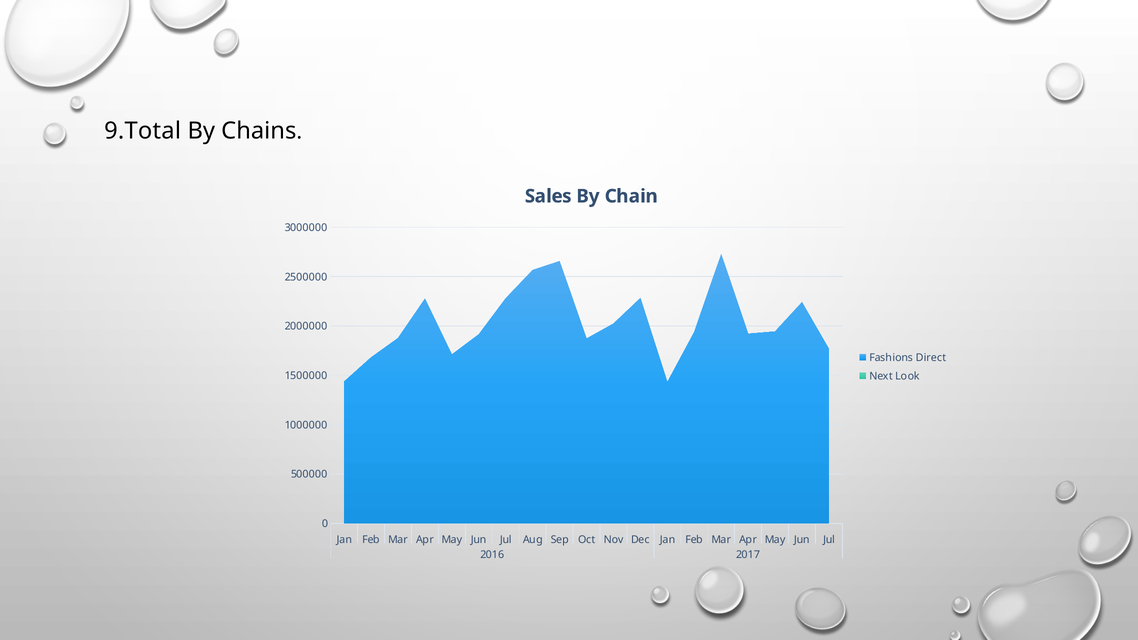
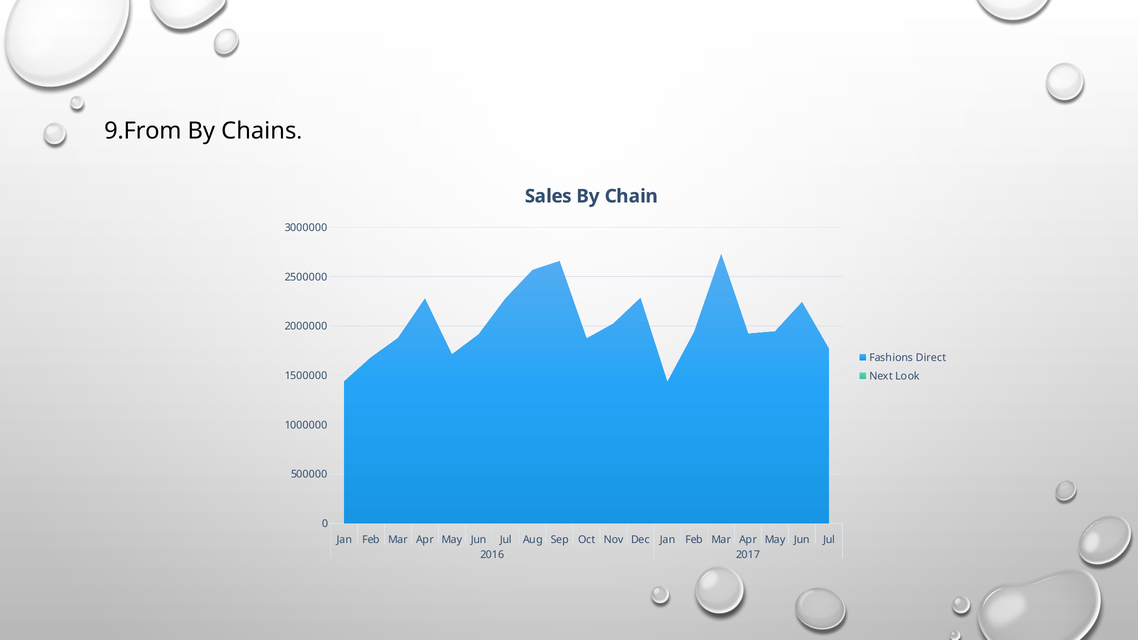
9.Total: 9.Total -> 9.From
